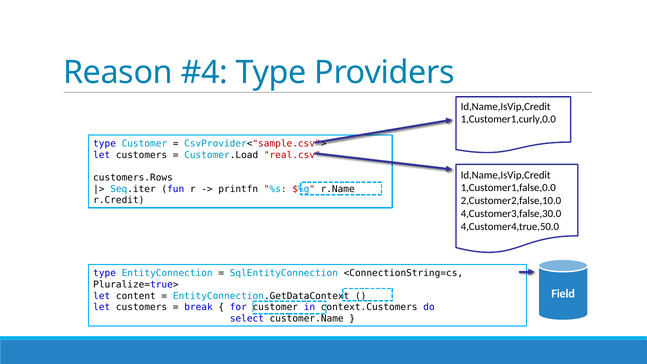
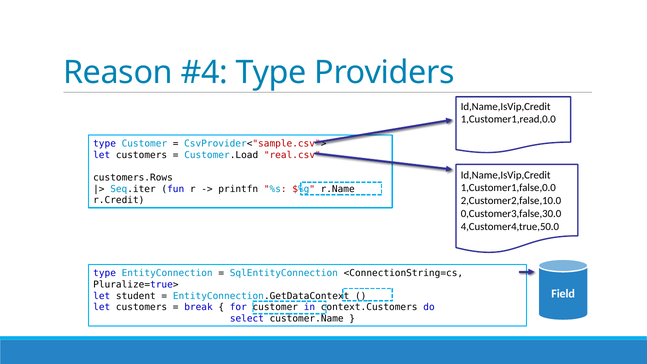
1,Customer1,curly,0.0: 1,Customer1,curly,0.0 -> 1,Customer1,read,0.0
4,Customer3,false,30.0: 4,Customer3,false,30.0 -> 0,Customer3,false,30.0
content: content -> student
